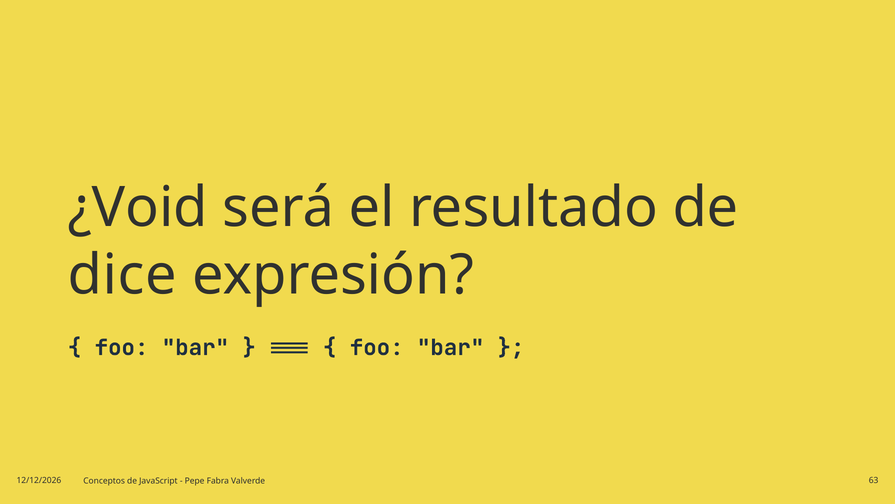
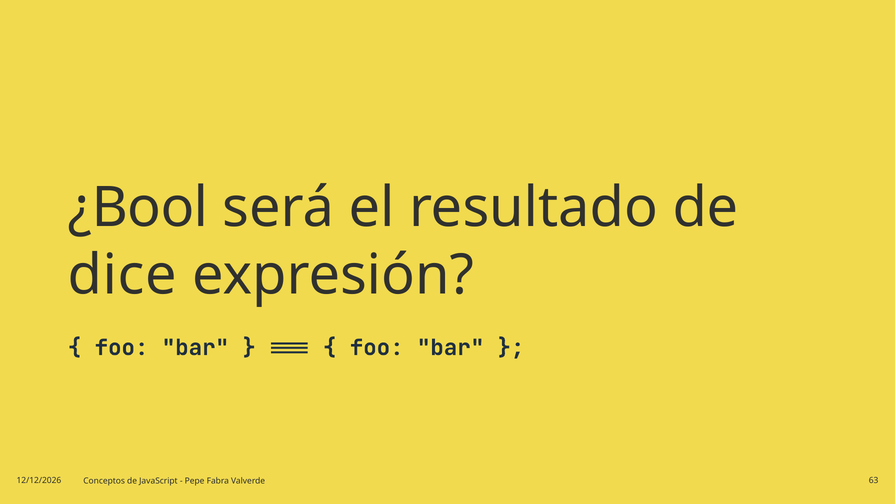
¿Void: ¿Void -> ¿Bool
